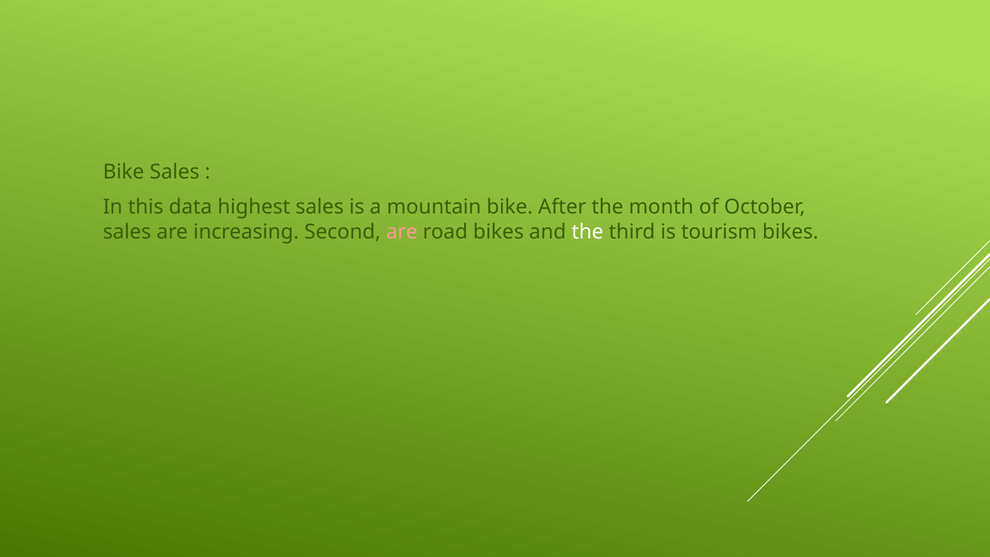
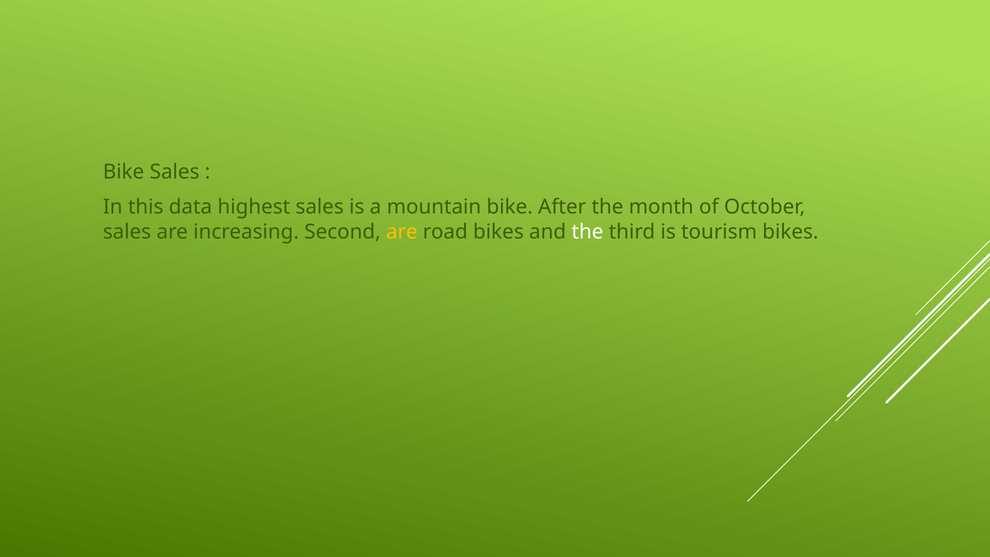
are at (402, 232) colour: pink -> yellow
